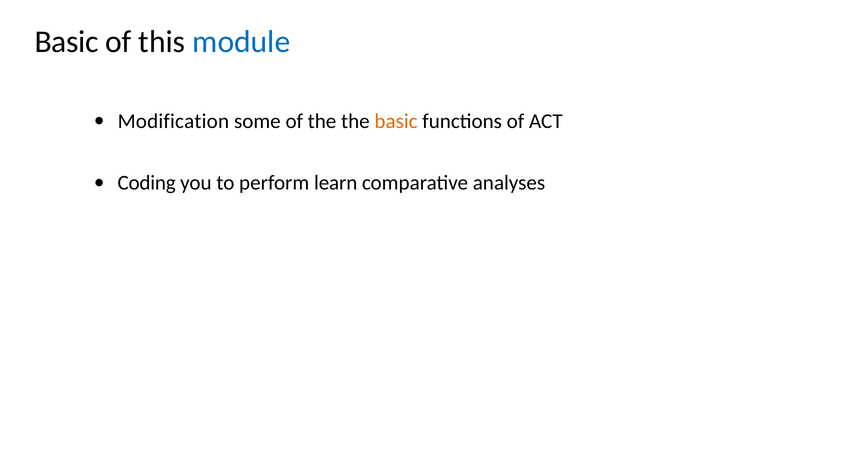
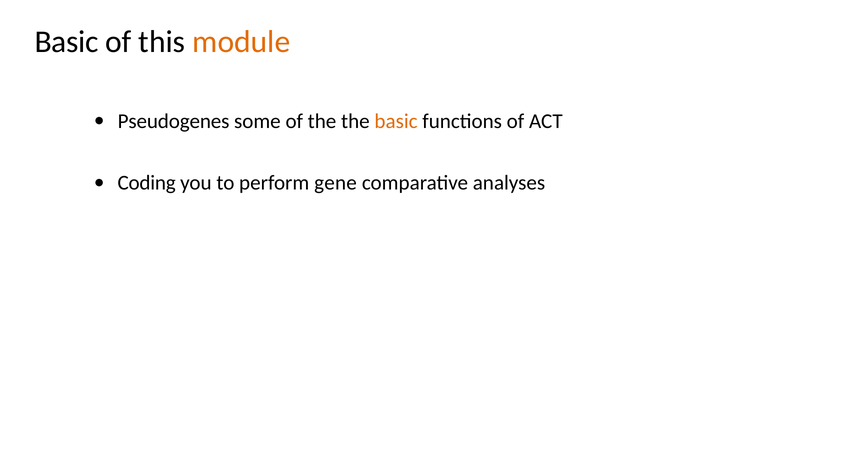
module colour: blue -> orange
Modification: Modification -> Pseudogenes
learn: learn -> gene
